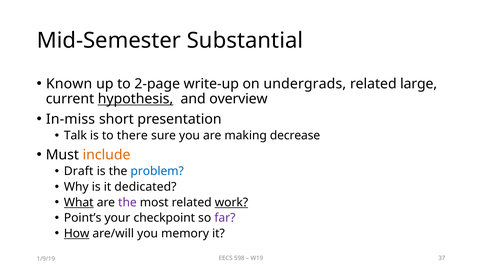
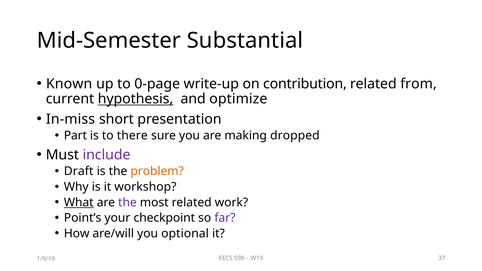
2-page: 2-page -> 0-page
undergrads: undergrads -> contribution
large: large -> from
overview: overview -> optimize
Talk: Talk -> Part
decrease: decrease -> dropped
include colour: orange -> purple
problem colour: blue -> orange
dedicated: dedicated -> workshop
work underline: present -> none
How underline: present -> none
memory: memory -> optional
